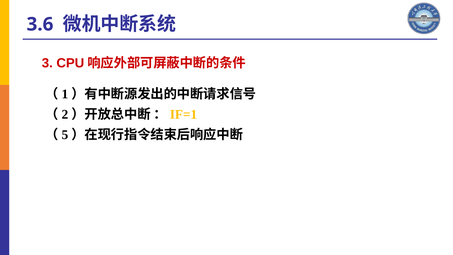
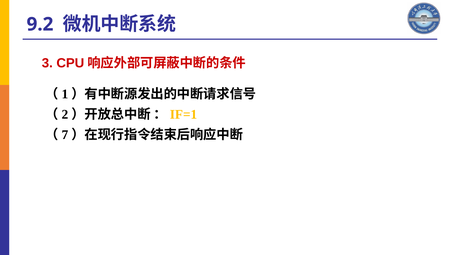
3.6: 3.6 -> 9.2
5: 5 -> 7
